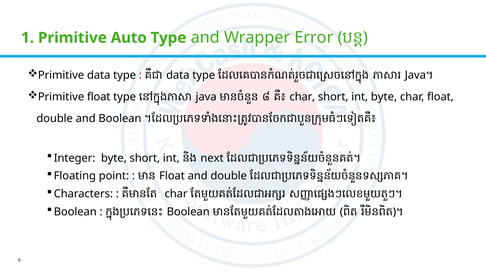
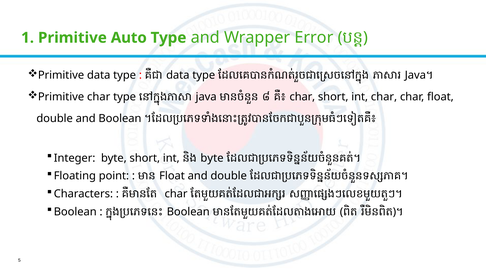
Primitive float: float -> char
int byte: byte -> char
next at (212, 158): next -> byte
